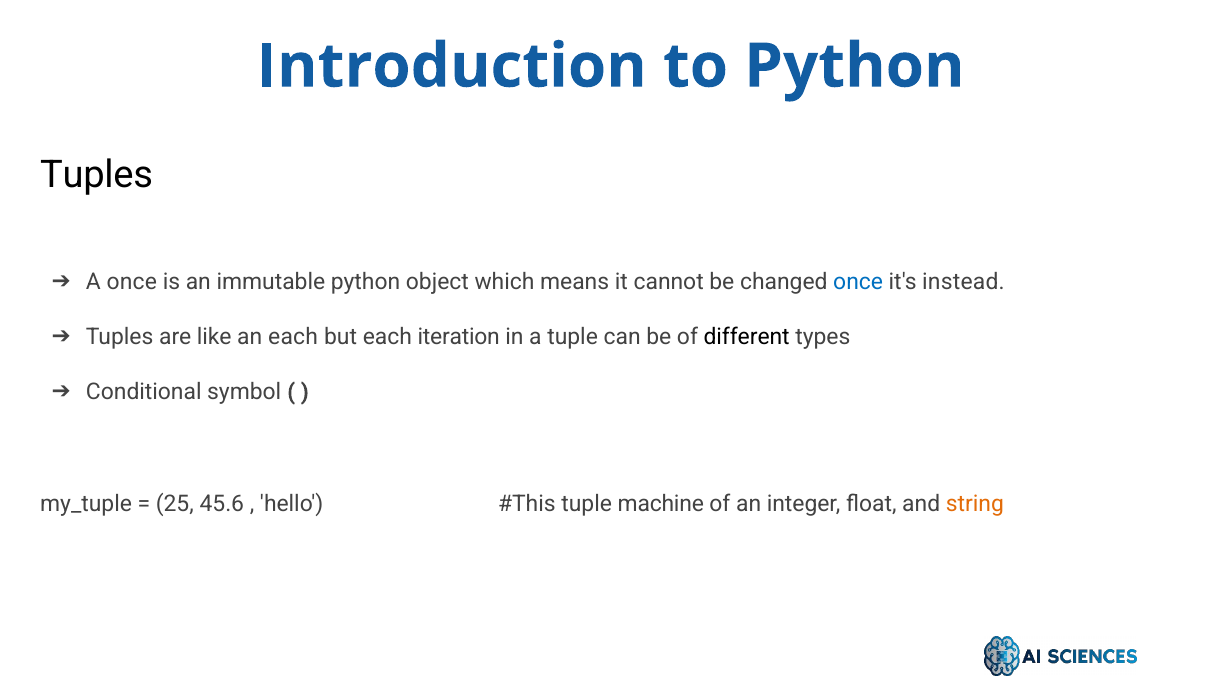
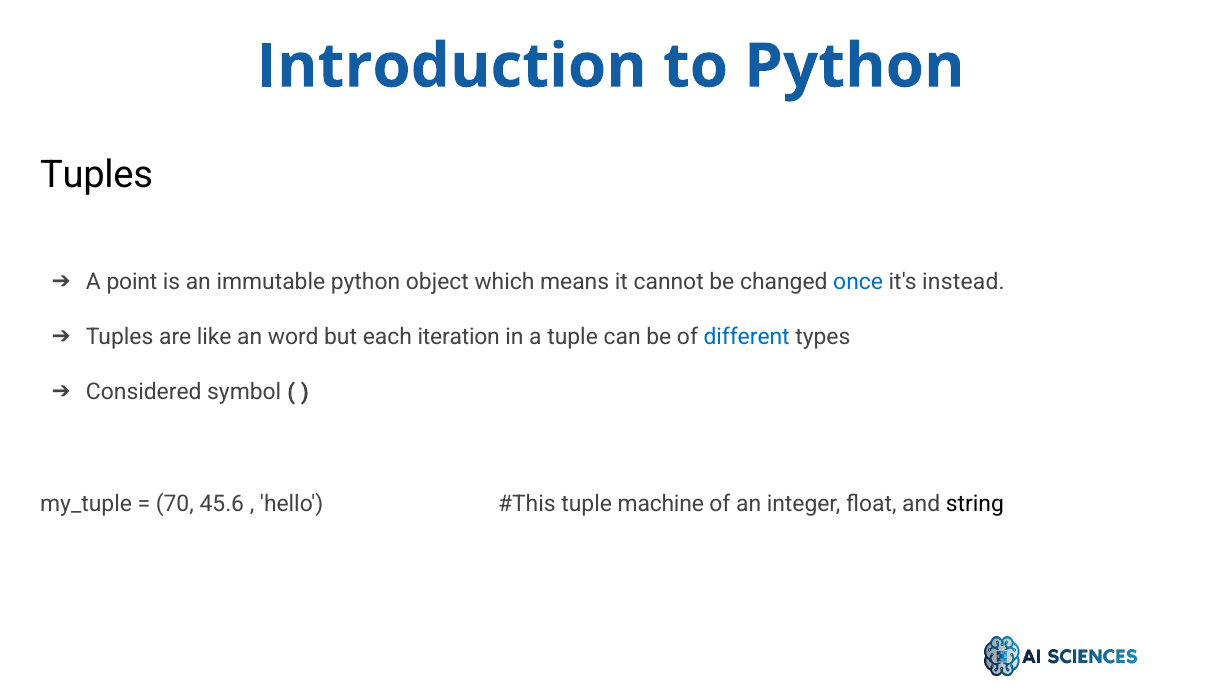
A once: once -> point
an each: each -> word
different colour: black -> blue
Conditional: Conditional -> Considered
25: 25 -> 70
string colour: orange -> black
